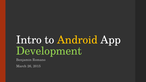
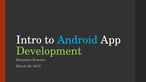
Android colour: yellow -> light blue
